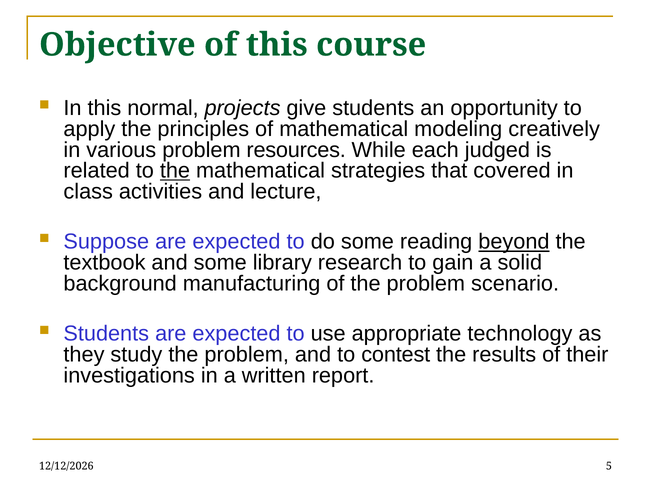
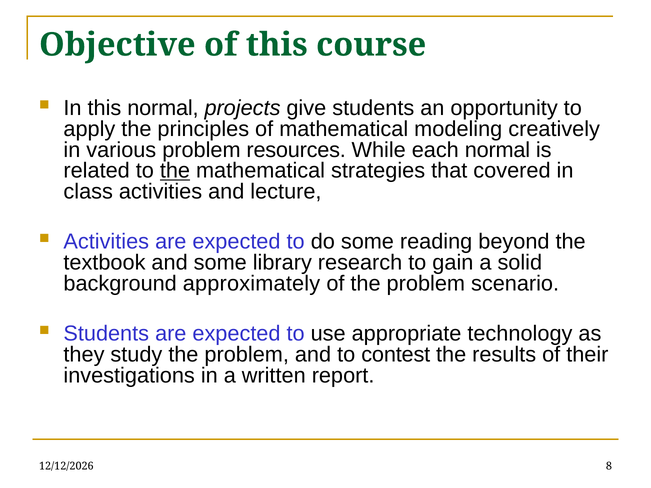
each judged: judged -> normal
Suppose at (106, 242): Suppose -> Activities
beyond underline: present -> none
manufacturing: manufacturing -> approximately
5: 5 -> 8
